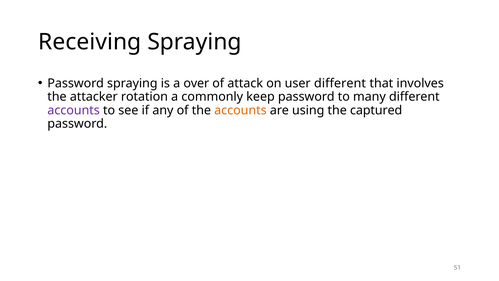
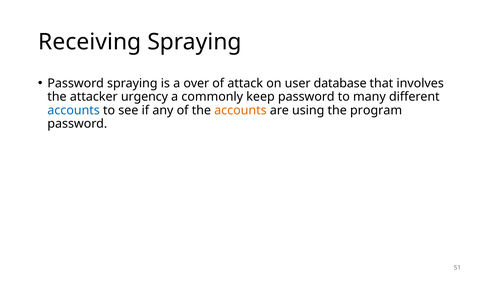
user different: different -> database
rotation: rotation -> urgency
accounts at (74, 110) colour: purple -> blue
captured: captured -> program
